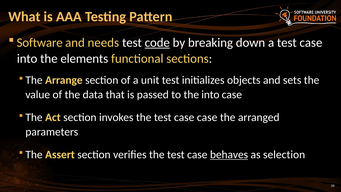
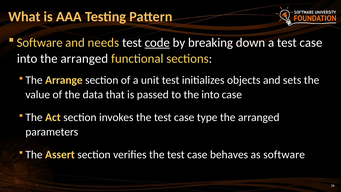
into the elements: elements -> arranged
case case: case -> type
behaves underline: present -> none
as selection: selection -> software
